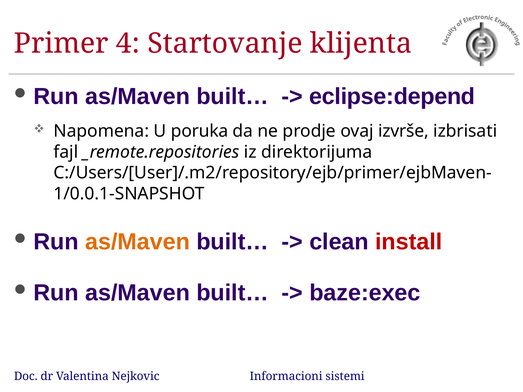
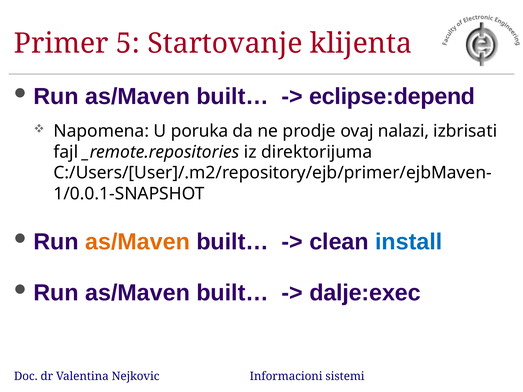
4: 4 -> 5
izvrše: izvrše -> nalazi
install colour: red -> blue
baze:exec: baze:exec -> dalje:exec
